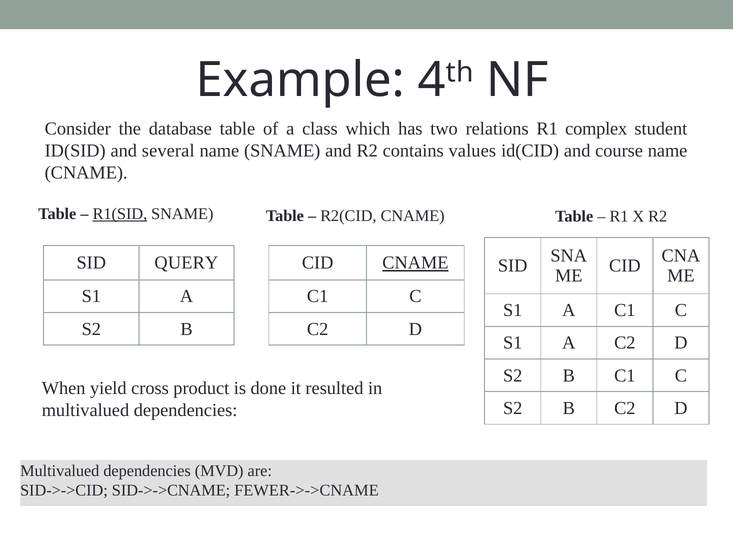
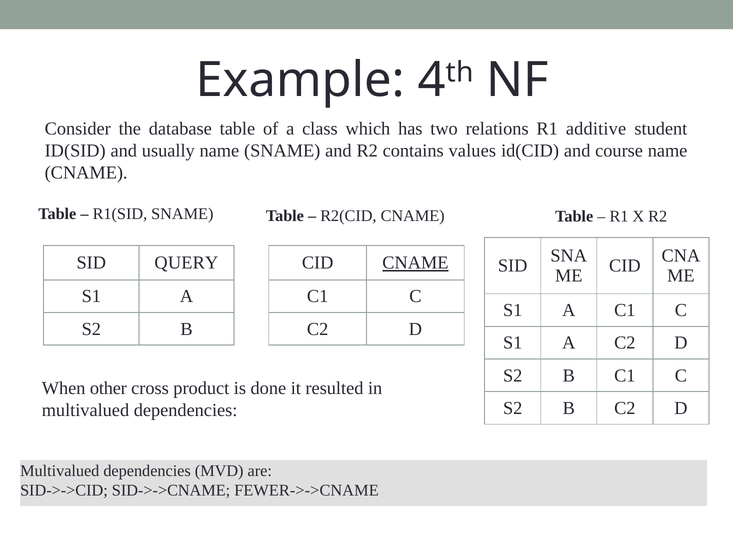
complex: complex -> additive
several: several -> usually
R1(SID underline: present -> none
yield: yield -> other
